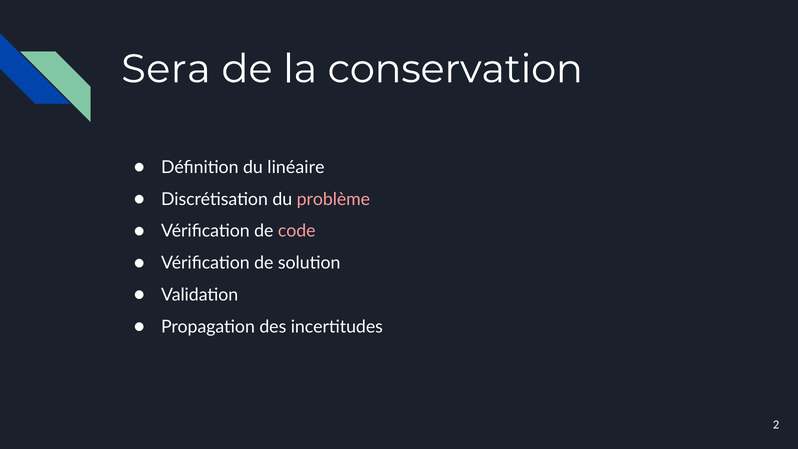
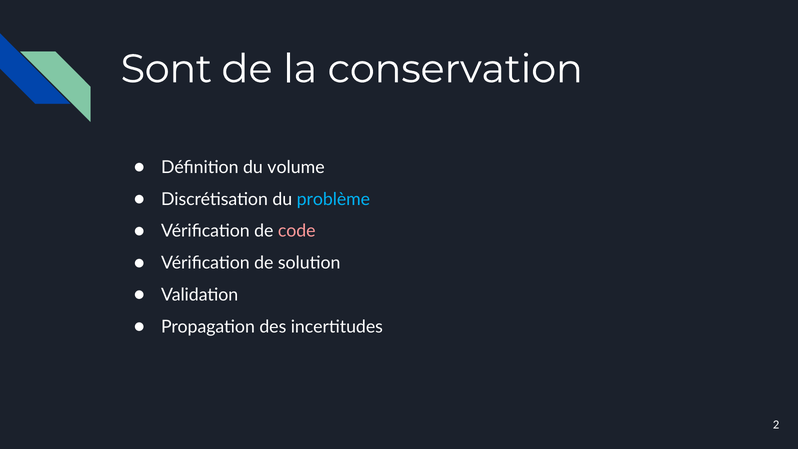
Sera: Sera -> Sont
linéaire: linéaire -> volume
problème colour: pink -> light blue
